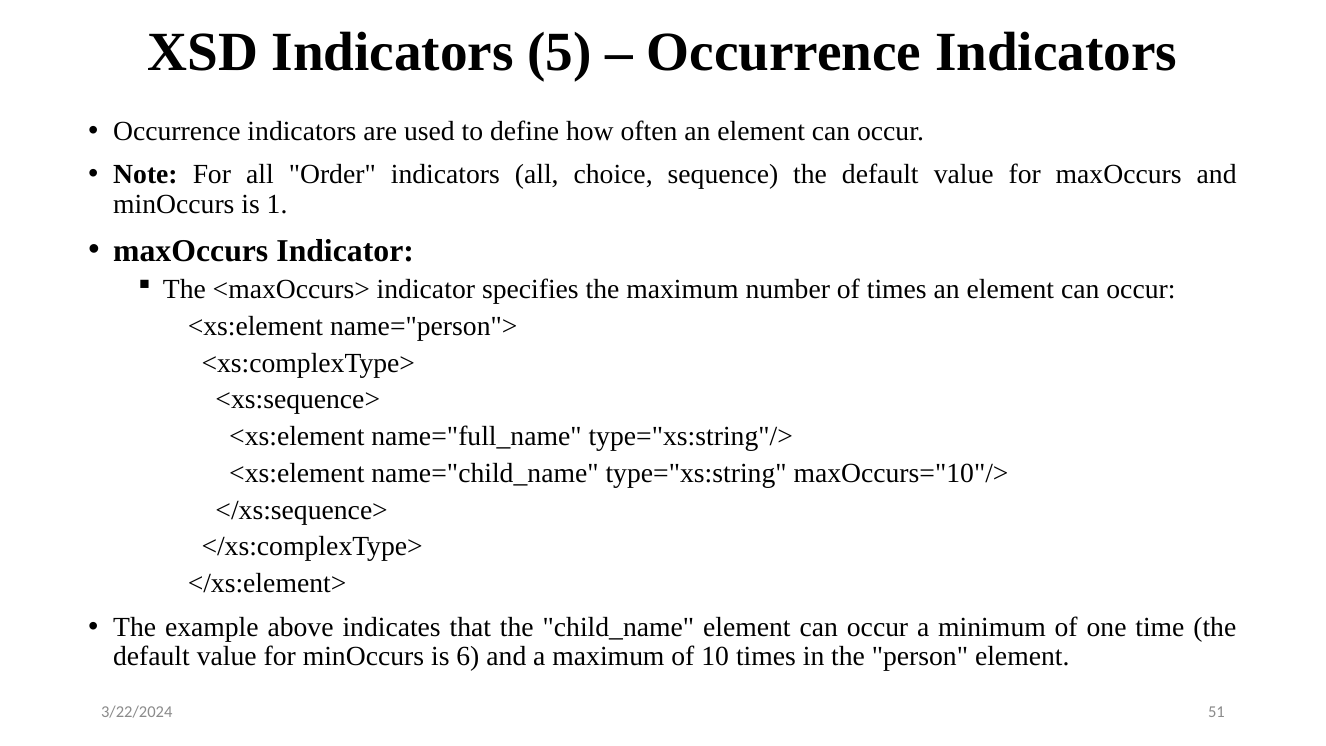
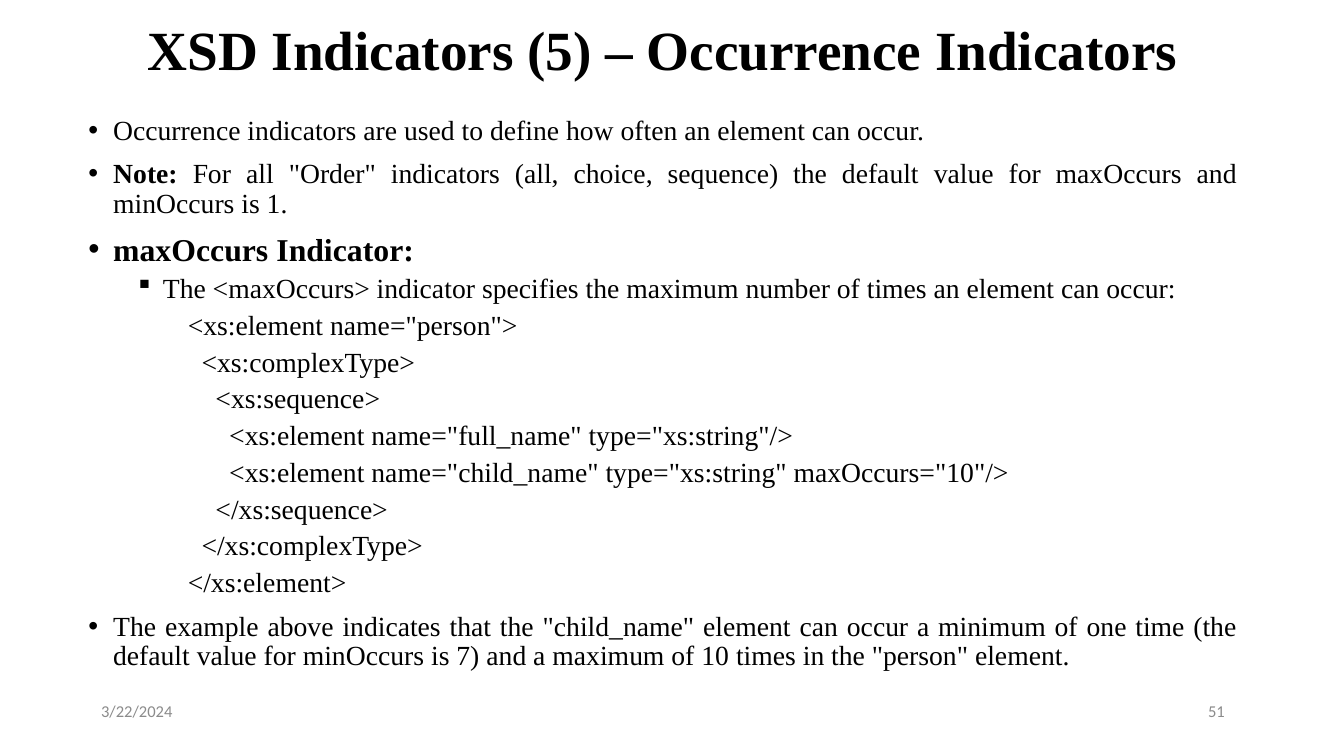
6: 6 -> 7
